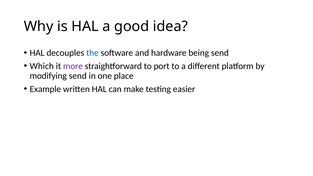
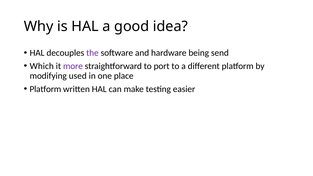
the colour: blue -> purple
modifying send: send -> used
Example at (45, 89): Example -> Platform
